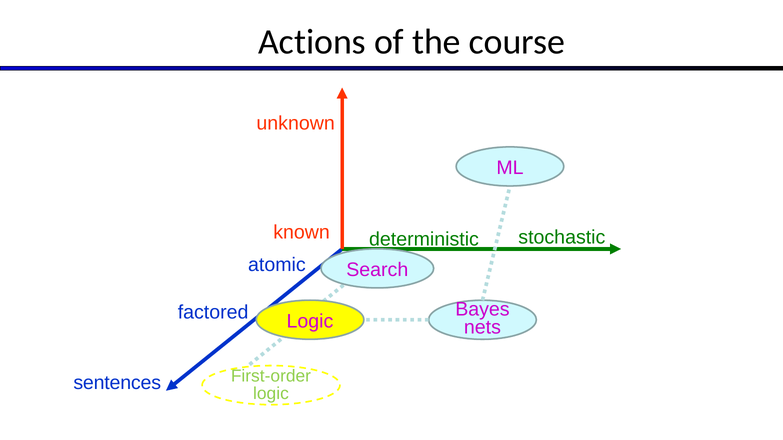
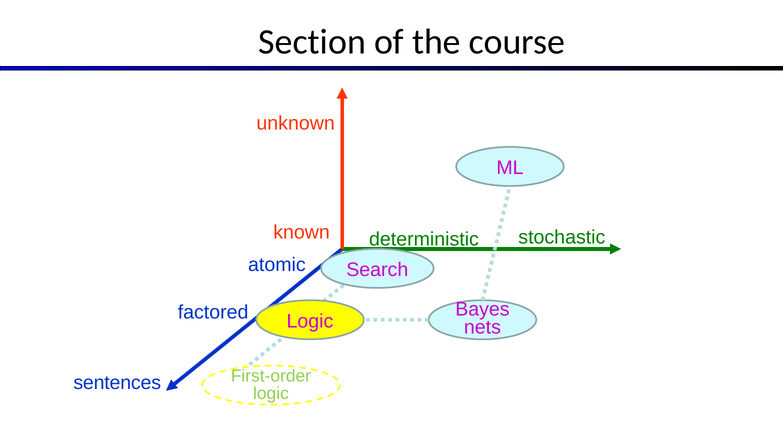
Actions: Actions -> Section
